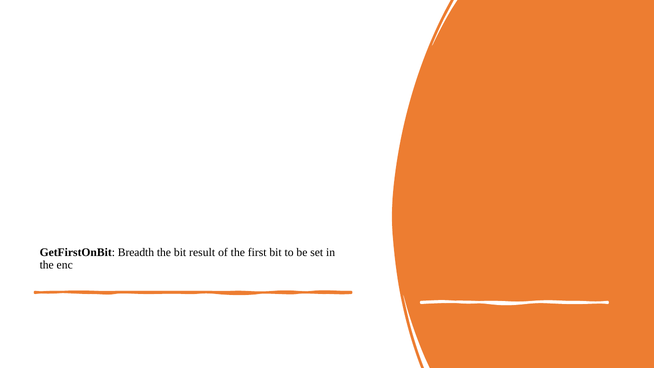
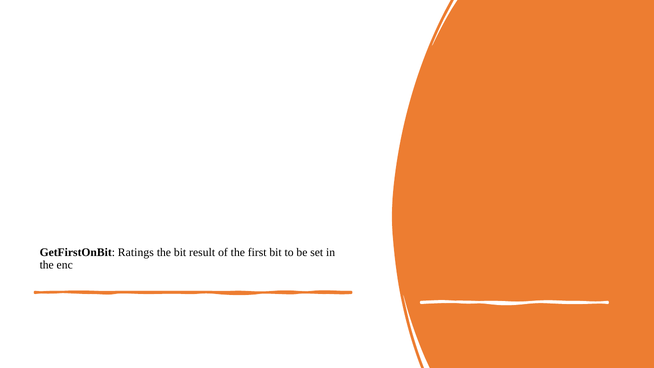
Breadth: Breadth -> Ratings
